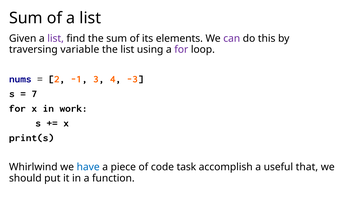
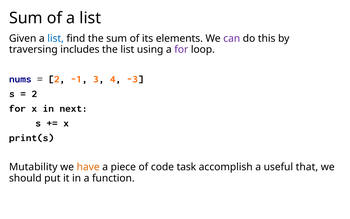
list at (56, 39) colour: purple -> blue
variable: variable -> includes
7 at (34, 94): 7 -> 2
work: work -> next
Whirlwind: Whirlwind -> Mutability
have colour: blue -> orange
